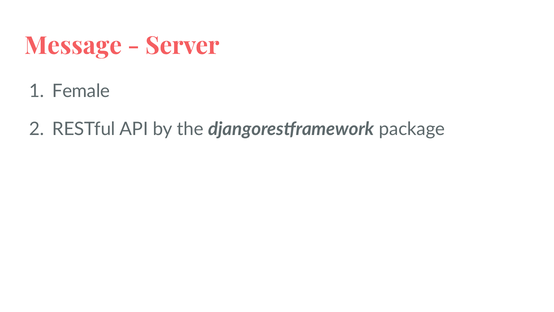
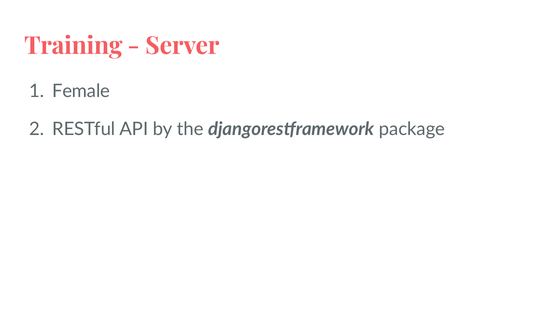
Message: Message -> Training
